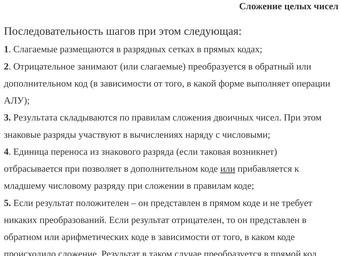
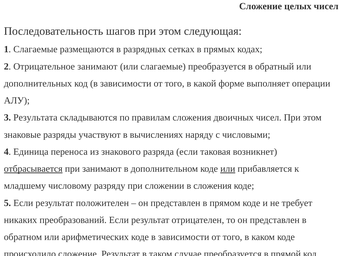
дополнительном at (38, 83): дополнительном -> дополнительных
отбрасывается underline: none -> present
при позволяет: позволяет -> занимают
в правилам: правилам -> сложения
